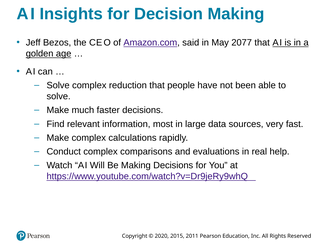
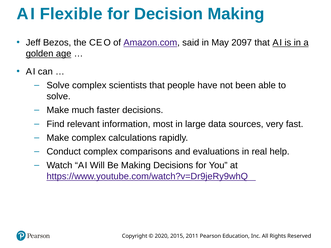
Insights: Insights -> Flexible
2077: 2077 -> 2097
reduction: reduction -> scientists
